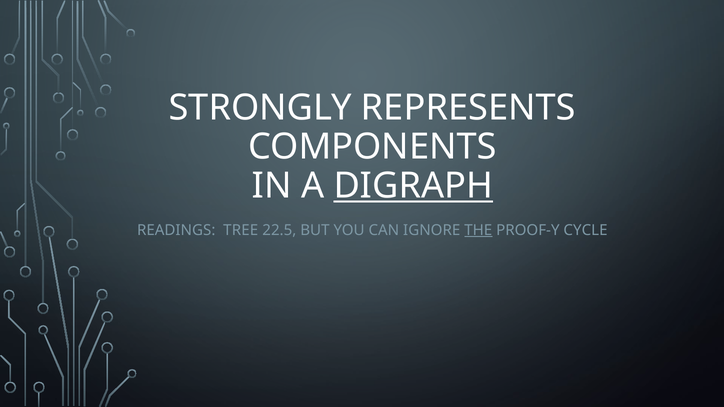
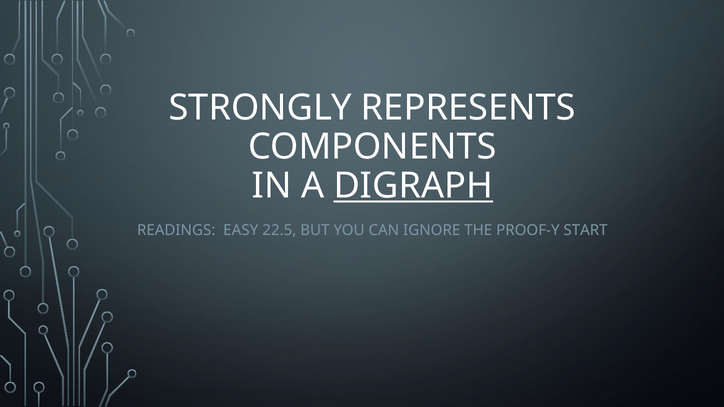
TREE: TREE -> EASY
THE underline: present -> none
CYCLE: CYCLE -> START
